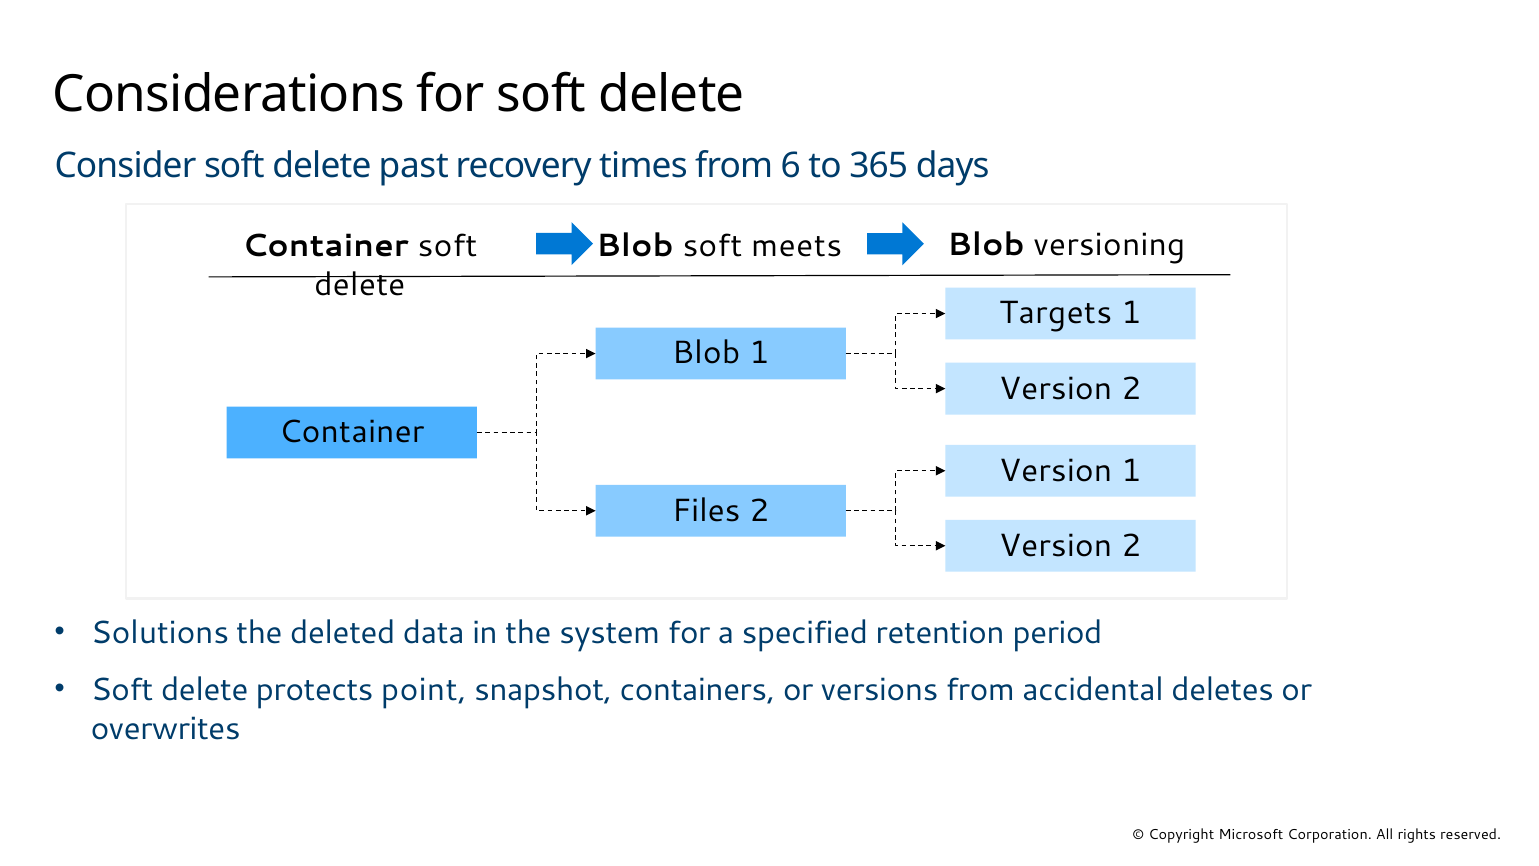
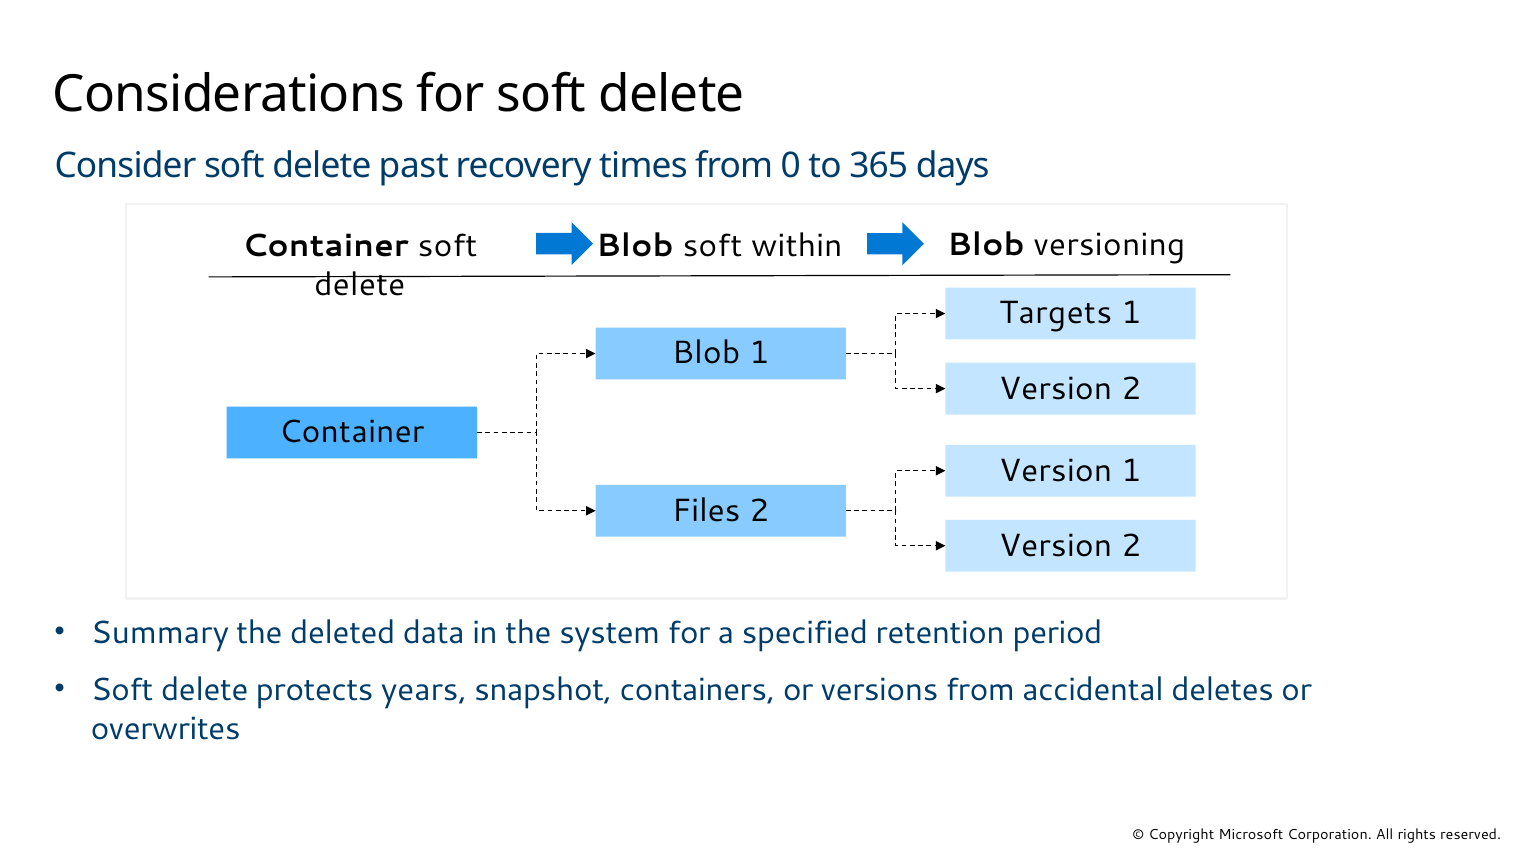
6: 6 -> 0
meets: meets -> within
Solutions: Solutions -> Summary
point: point -> years
